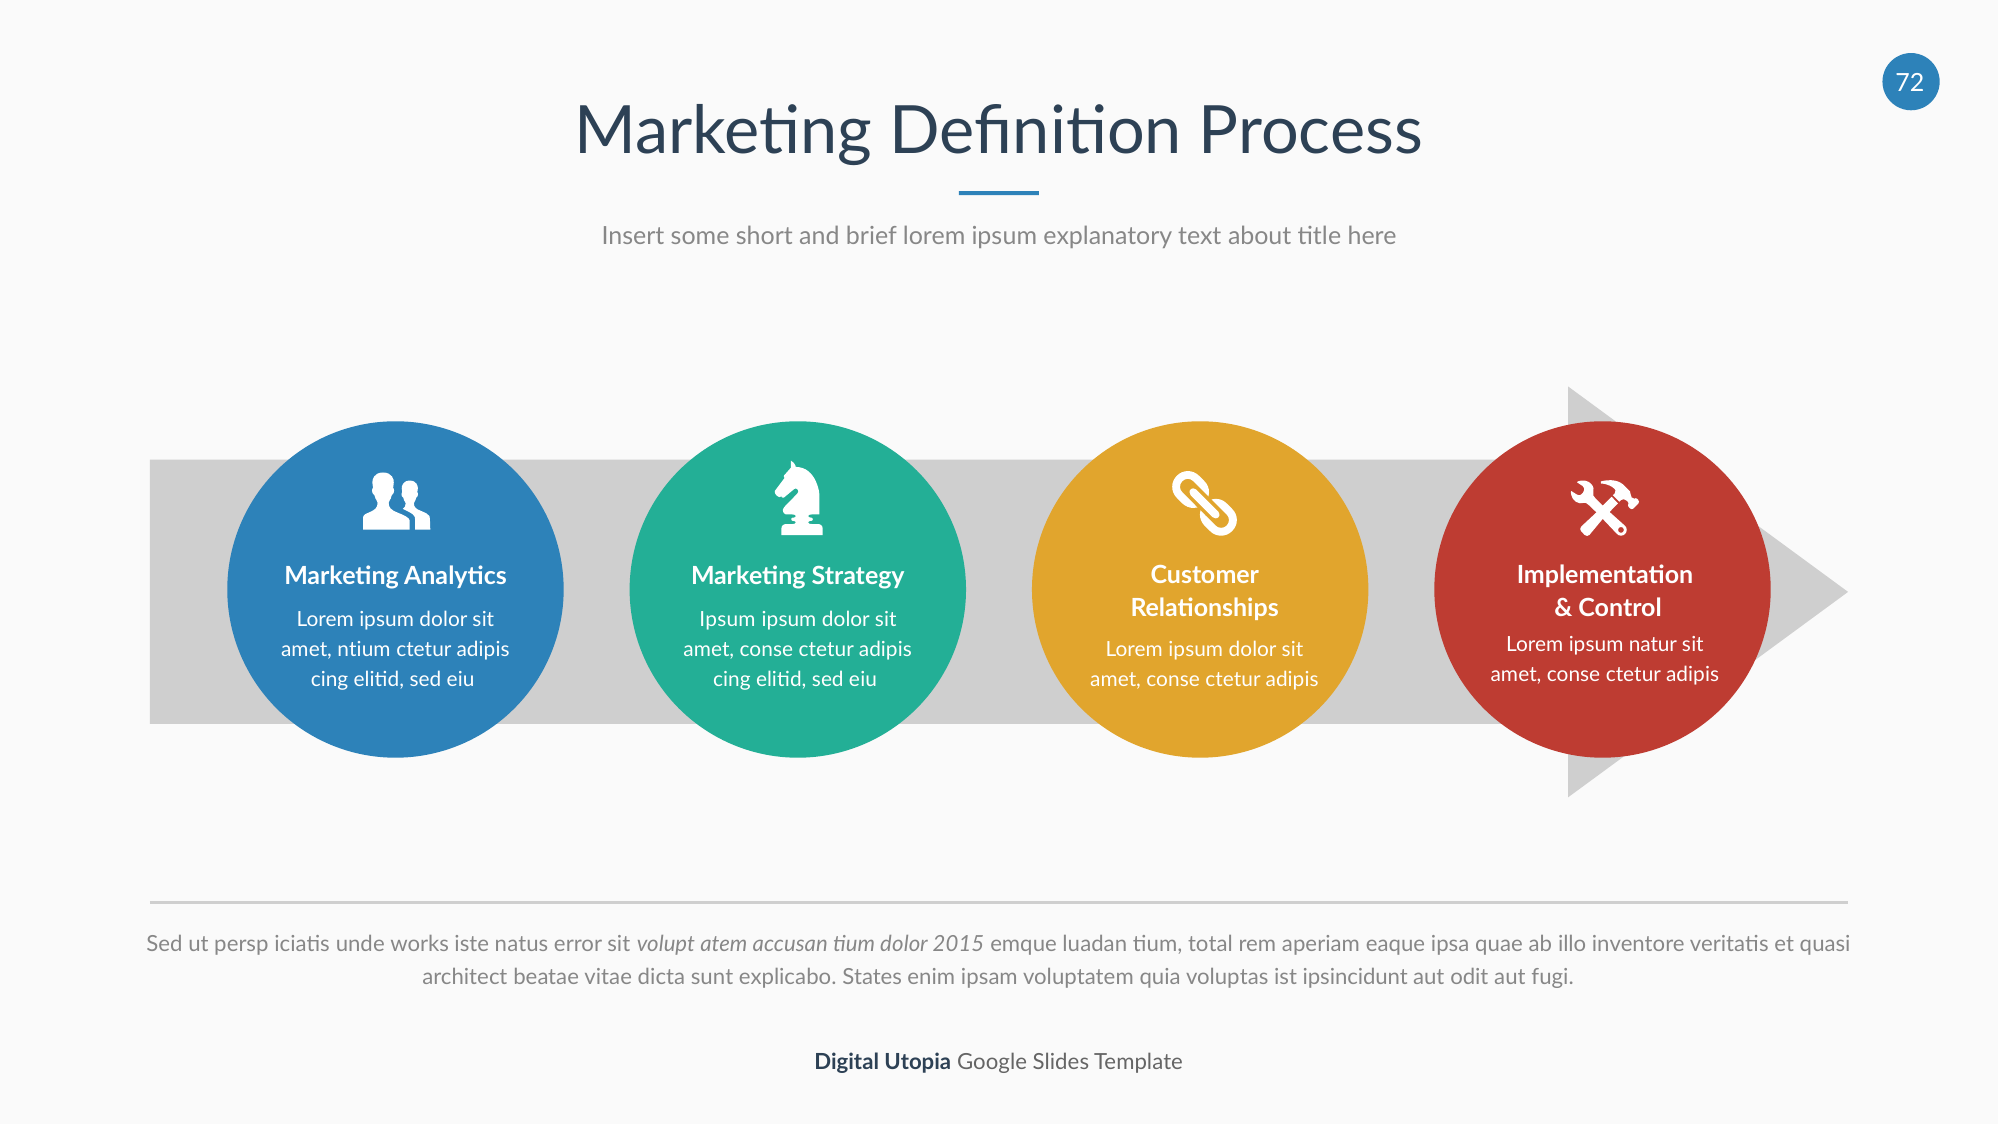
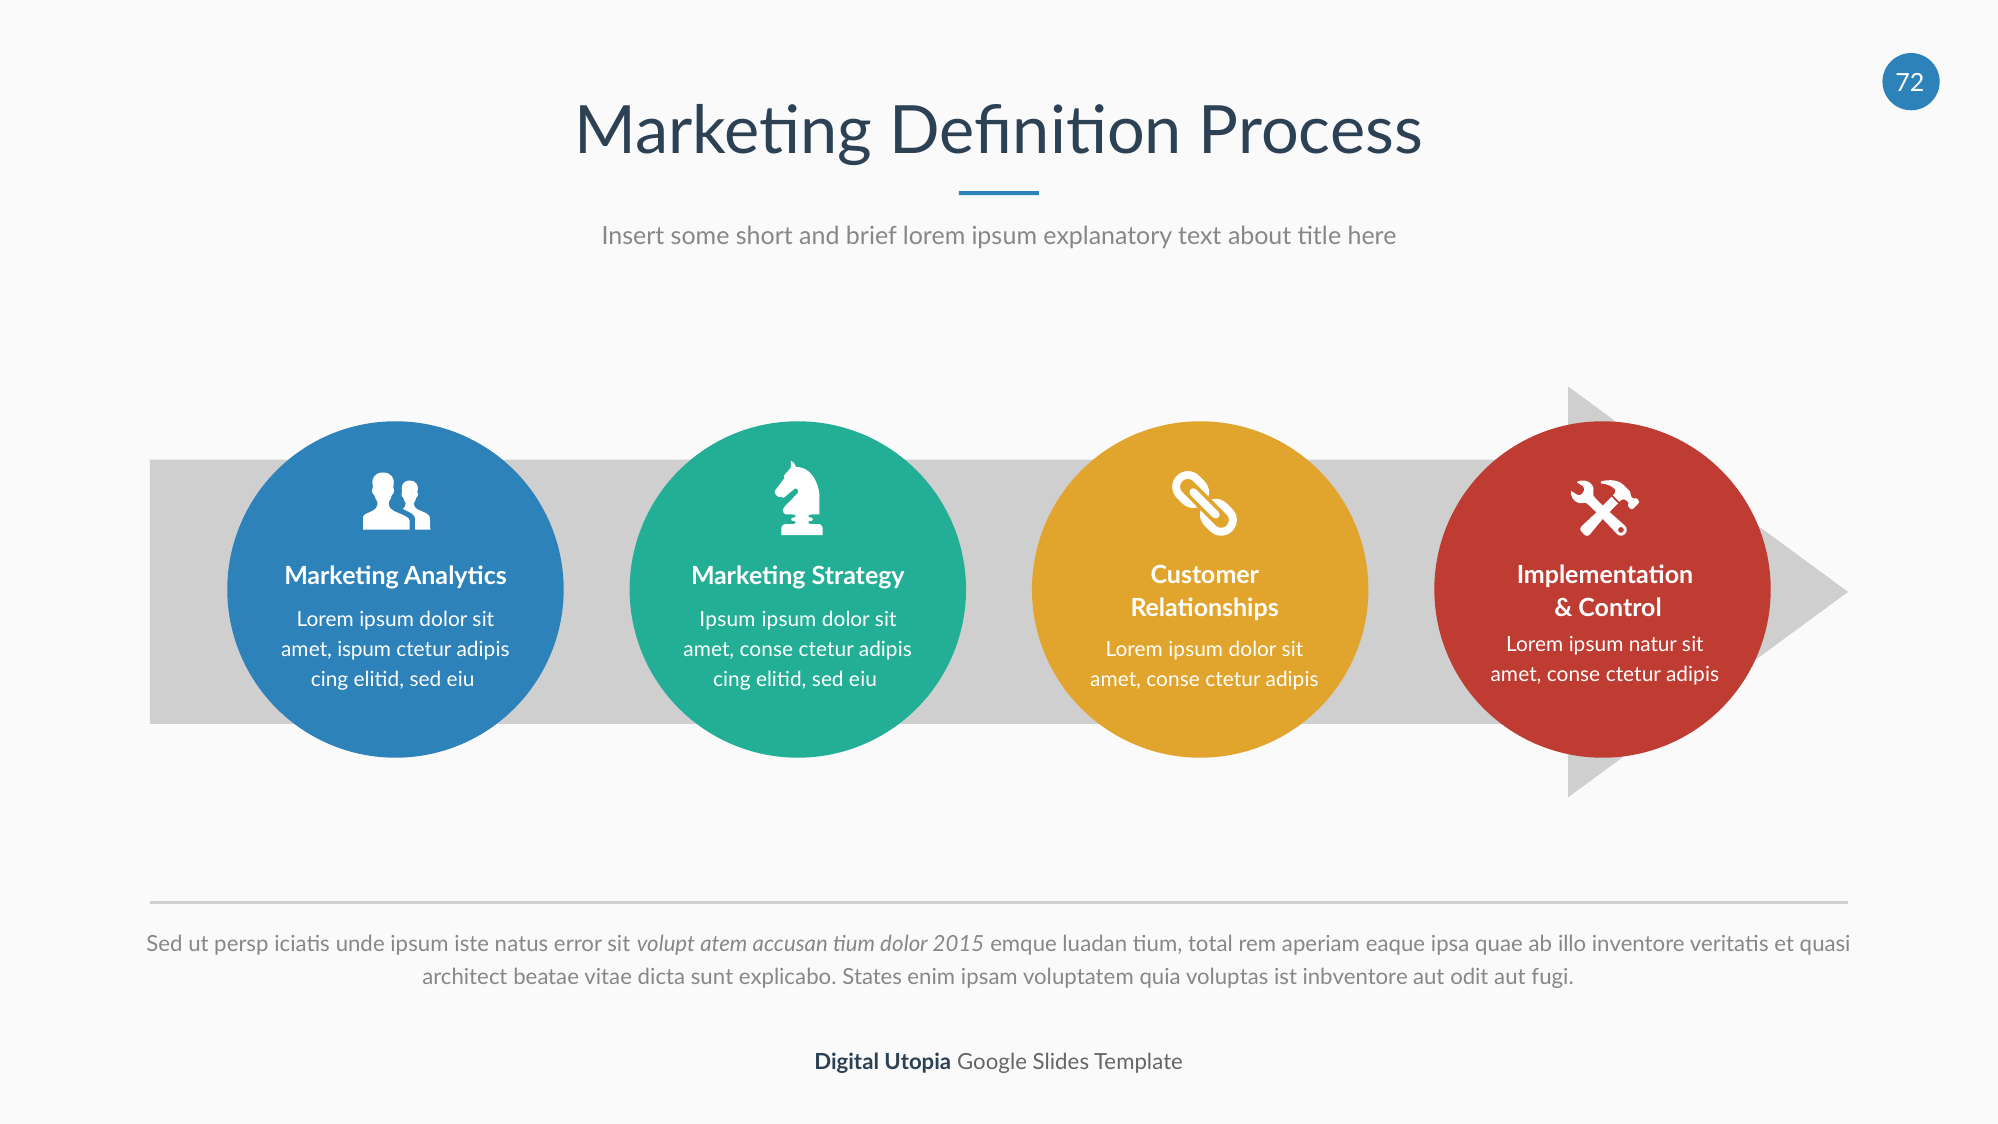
ntium: ntium -> ispum
unde works: works -> ipsum
ipsincidunt: ipsincidunt -> inbventore
